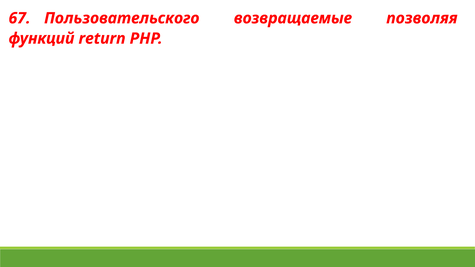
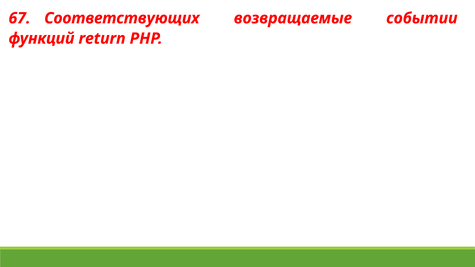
Пользовательского: Пользовательского -> Соответствующих
позволяя: позволяя -> событии
